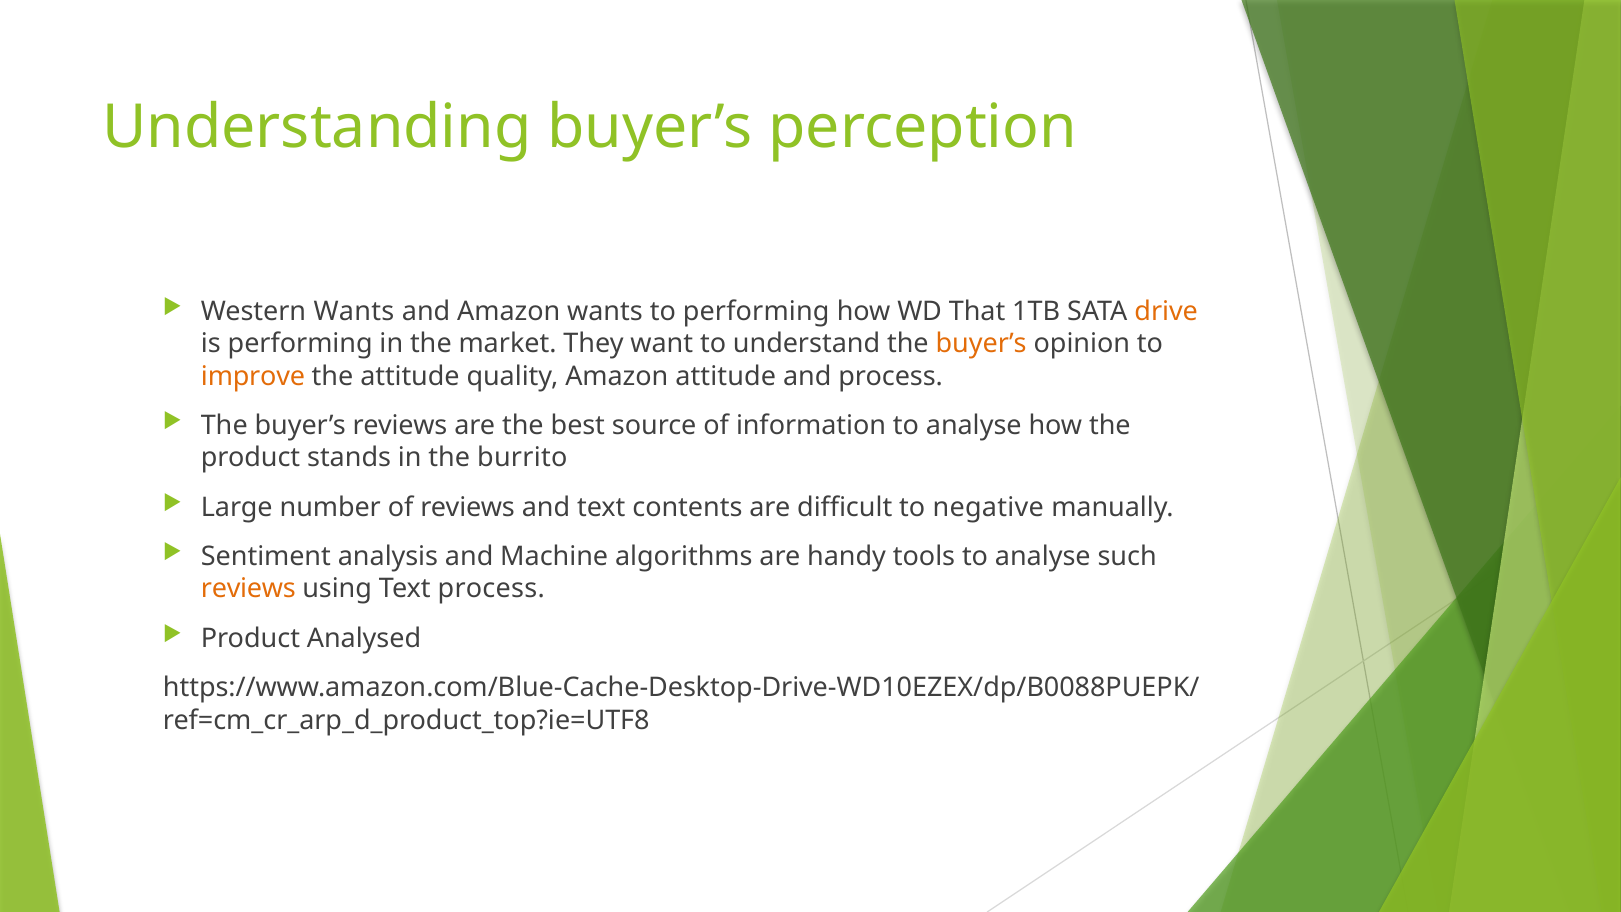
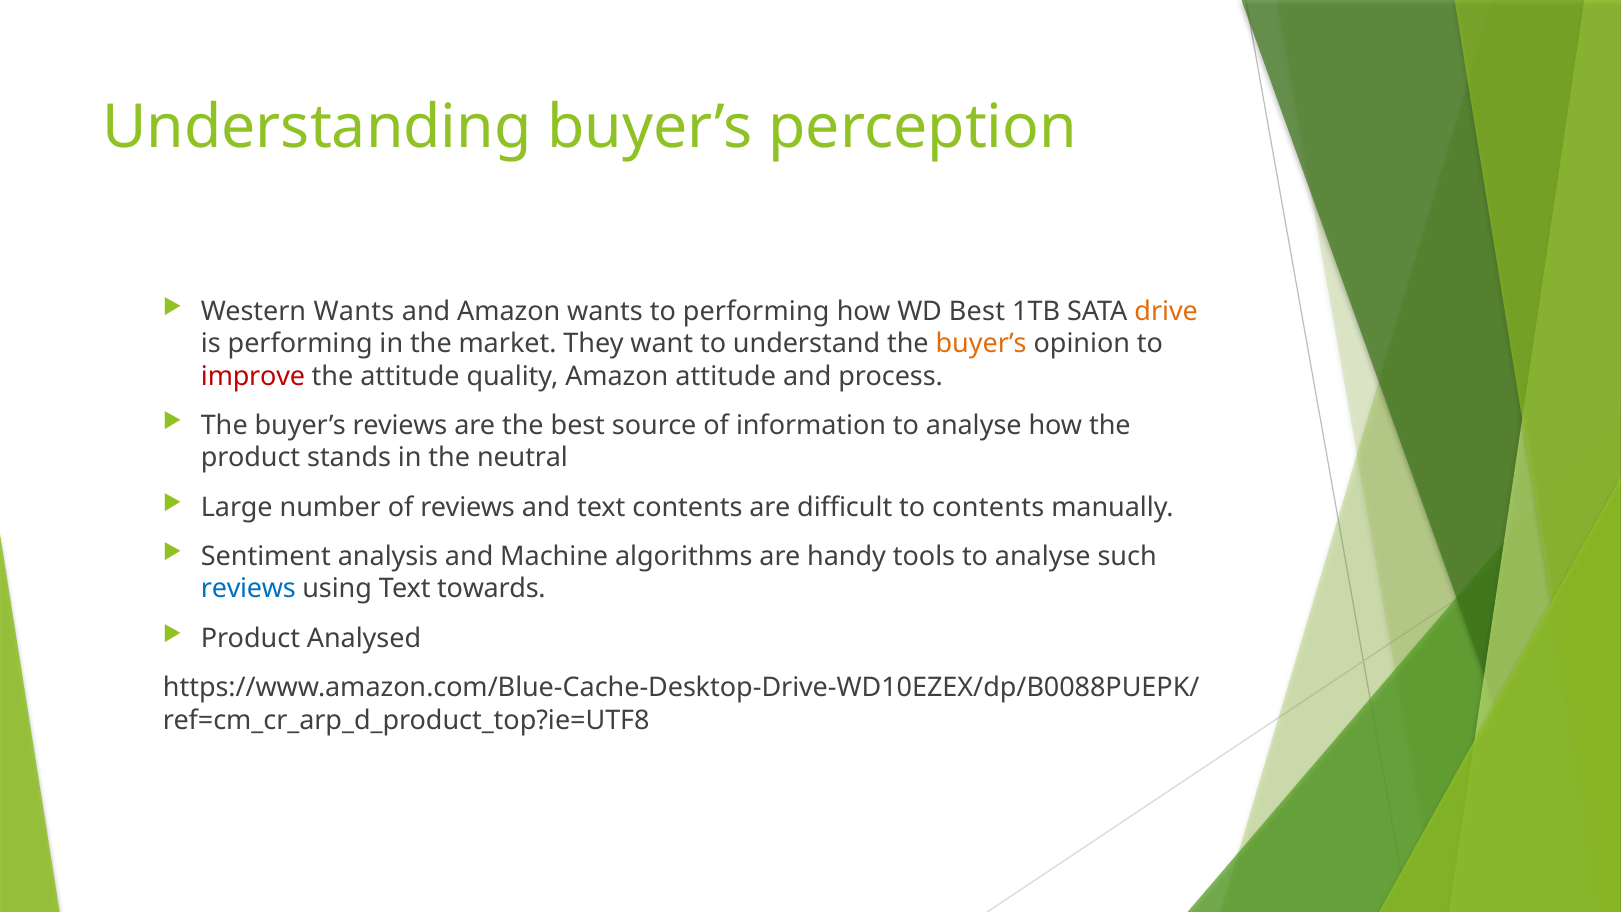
WD That: That -> Best
improve colour: orange -> red
burrito: burrito -> neutral
to negative: negative -> contents
reviews at (248, 589) colour: orange -> blue
Text process: process -> towards
